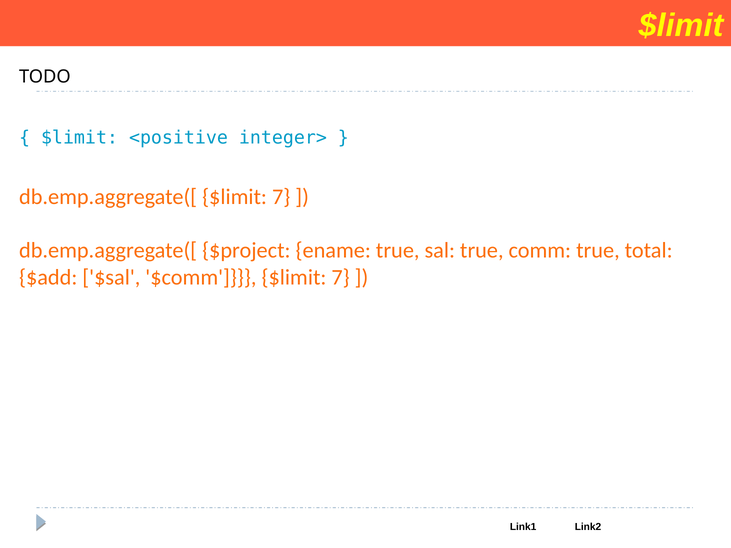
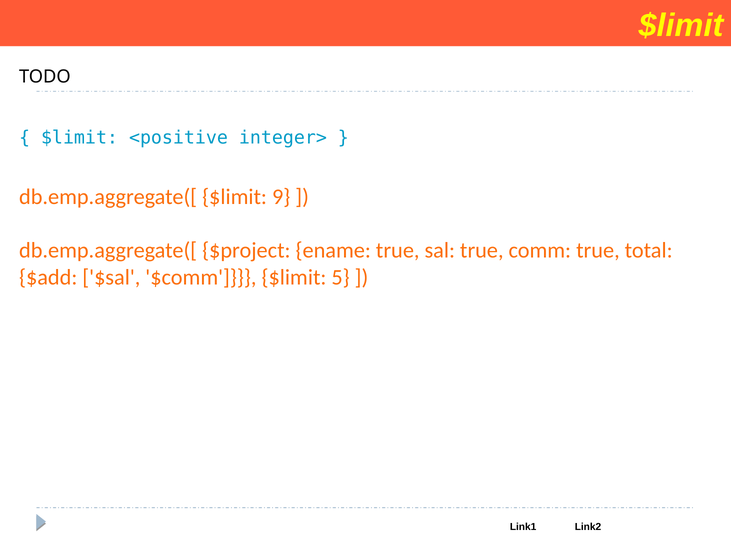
db.emp.aggregate([ $limit 7: 7 -> 9
$comm $limit 7: 7 -> 5
